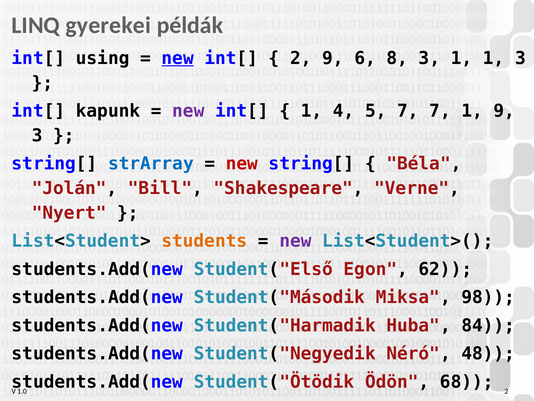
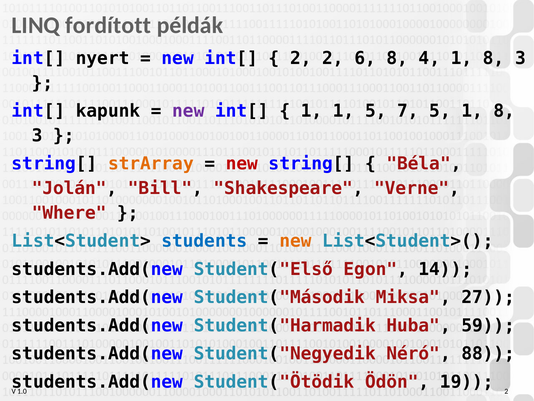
gyerekei: gyerekei -> fordított
using: using -> nyert
new at (178, 58) underline: present -> none
2 9: 9 -> 2
8 3: 3 -> 4
1 at (494, 58): 1 -> 8
1 4: 4 -> 1
7 7: 7 -> 5
9 at (504, 111): 9 -> 8
strArray colour: blue -> orange
Nyert: Nyert -> Where
students colour: orange -> blue
new at (295, 241) colour: purple -> orange
62: 62 -> 14
98: 98 -> 27
84: 84 -> 59
48: 48 -> 88
68: 68 -> 19
